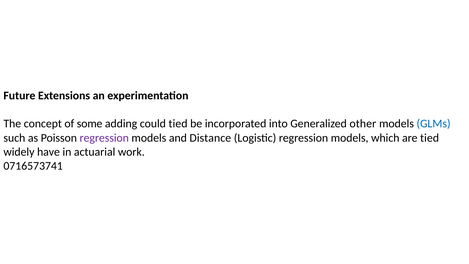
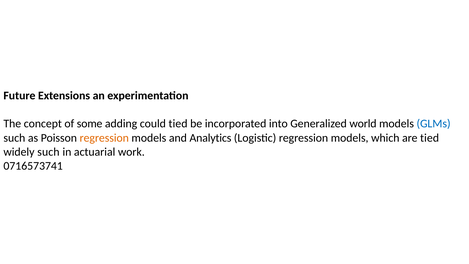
other: other -> world
regression at (104, 138) colour: purple -> orange
Distance: Distance -> Analytics
widely have: have -> such
